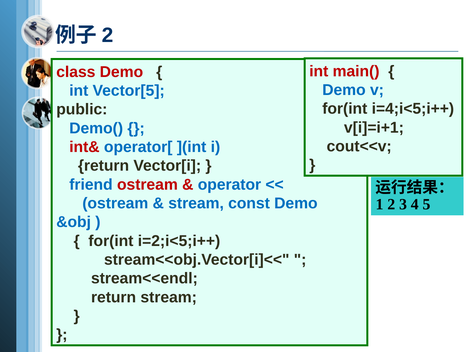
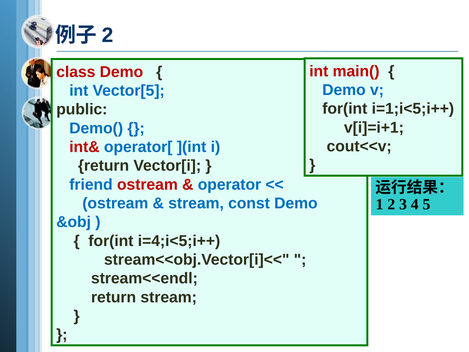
i=4;i<5;i++: i=4;i<5;i++ -> i=1;i<5;i++
i=2;i<5;i++: i=2;i<5;i++ -> i=4;i<5;i++
